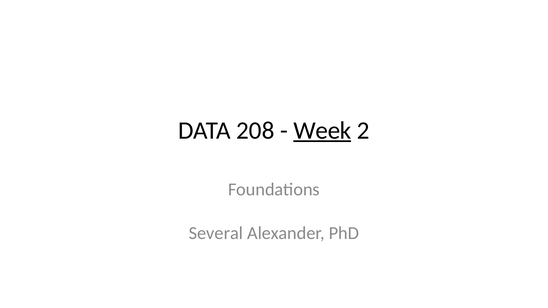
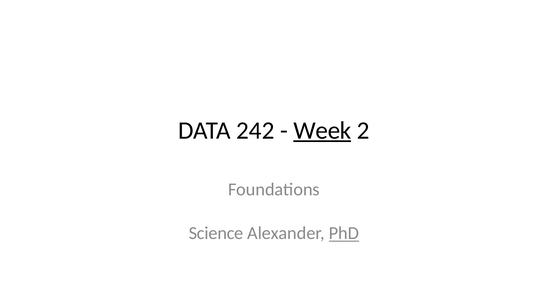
208: 208 -> 242
Several: Several -> Science
PhD underline: none -> present
